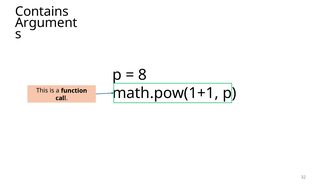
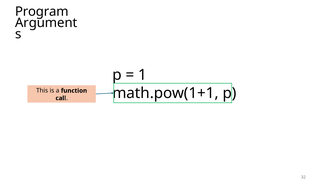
Contains: Contains -> Program
8: 8 -> 1
